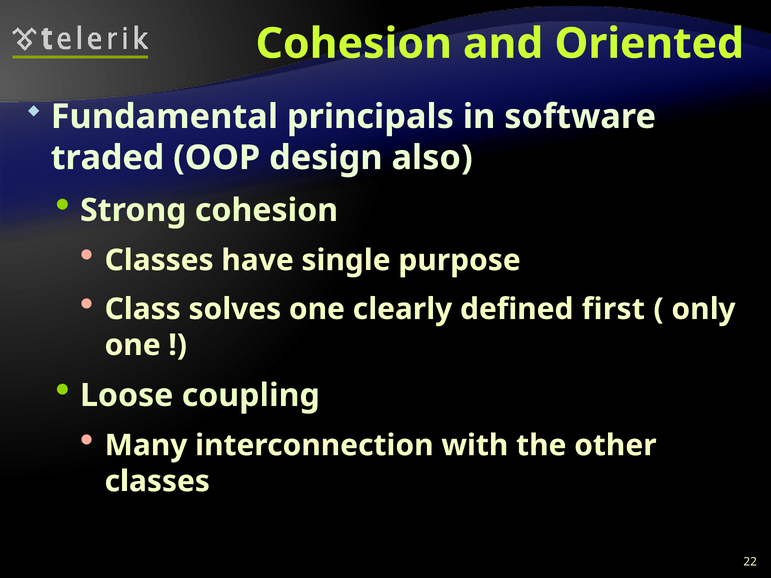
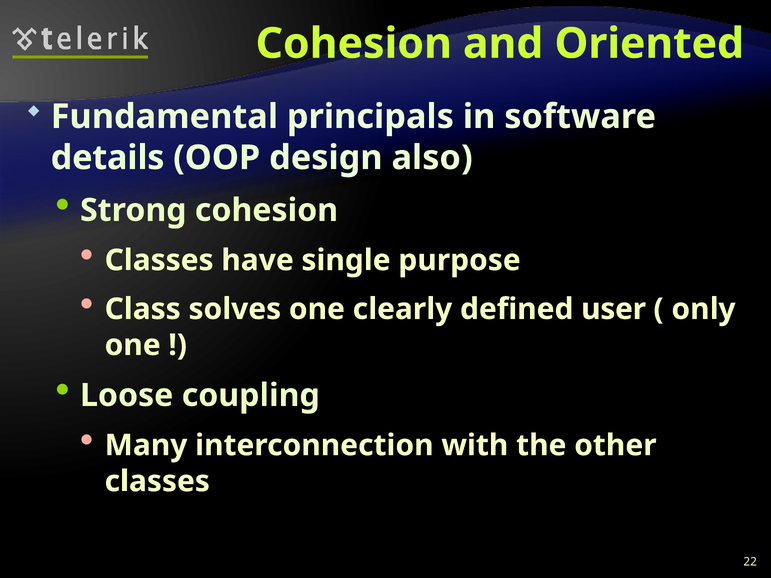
traded: traded -> details
first: first -> user
